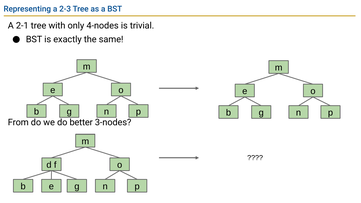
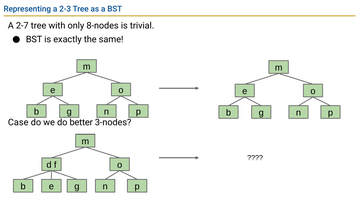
2-1: 2-1 -> 2-7
4-nodes: 4-nodes -> 8-nodes
From: From -> Case
